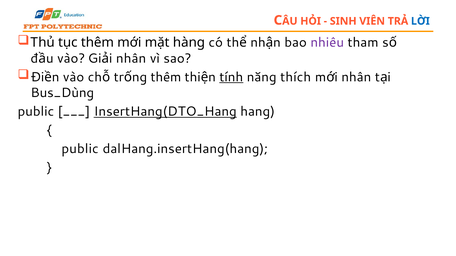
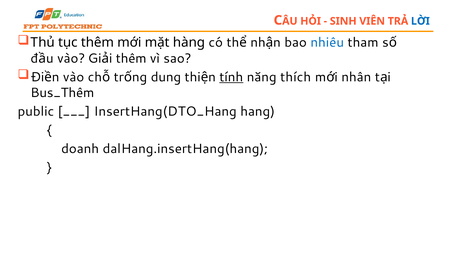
nhiêu colour: purple -> blue
nhân at (131, 59): nhân -> thêm
thêm at (166, 77): thêm -> dung
Bus_Dùng: Bus_Dùng -> Bus_Thêm
InsertHang(DTO_Hang underline: present -> none
public at (80, 149): public -> doanh
